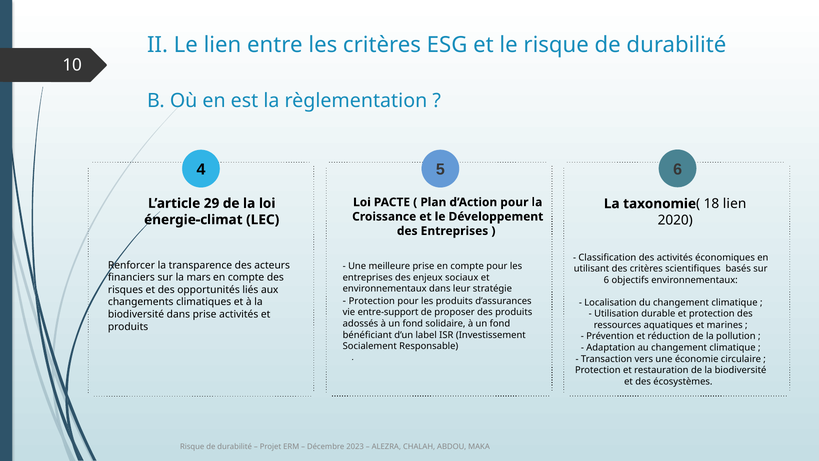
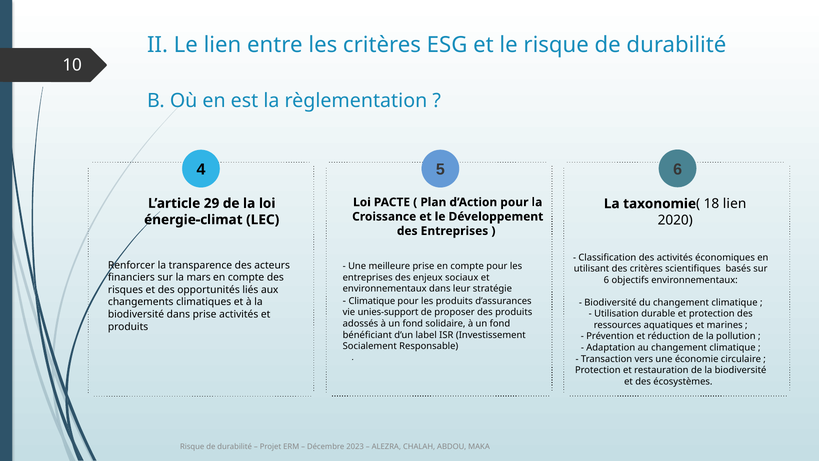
Protection at (372, 301): Protection -> Climatique
Localisation at (610, 302): Localisation -> Biodiversité
entre-support: entre-support -> unies-support
